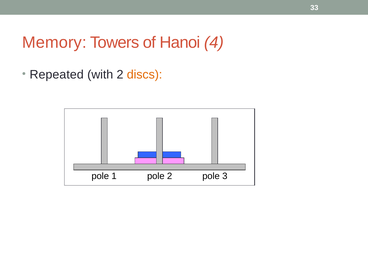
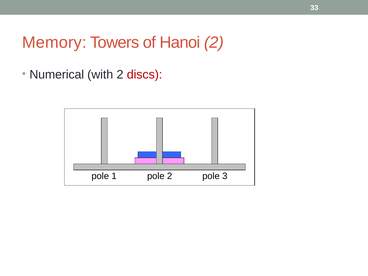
Hanoi 4: 4 -> 2
Repeated: Repeated -> Numerical
discs colour: orange -> red
